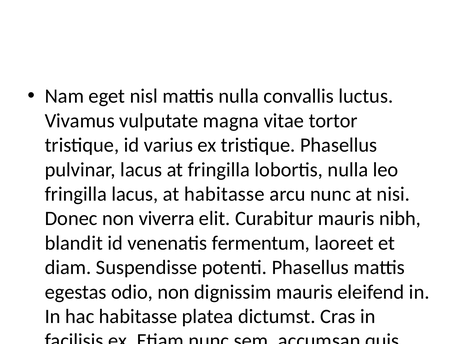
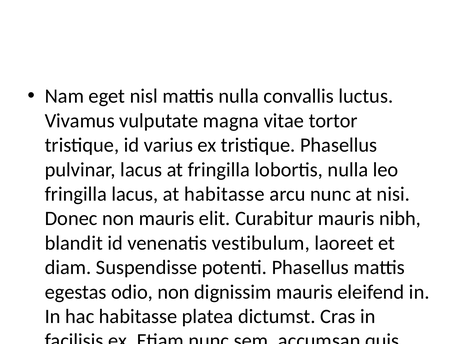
non viverra: viverra -> mauris
fermentum: fermentum -> vestibulum
